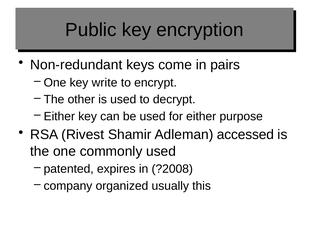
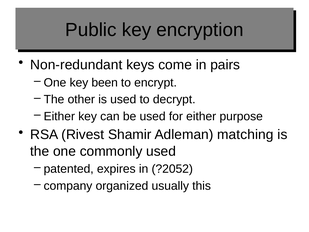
write: write -> been
accessed: accessed -> matching
?2008: ?2008 -> ?2052
